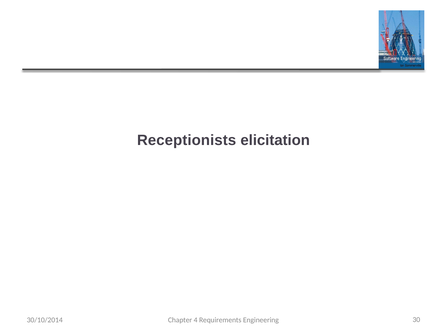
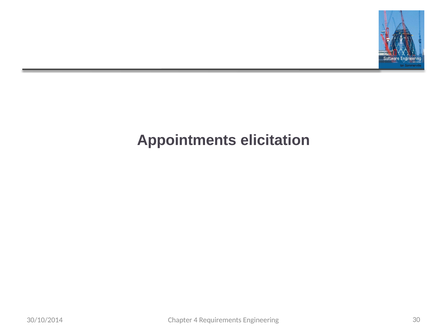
Receptionists: Receptionists -> Appointments
